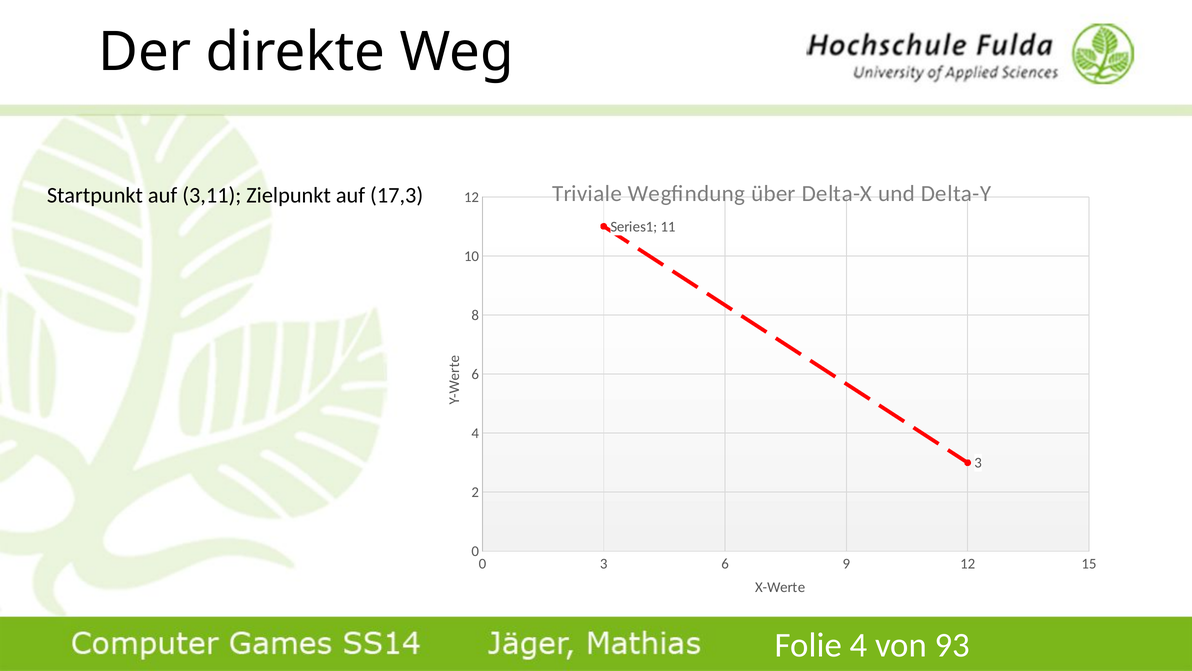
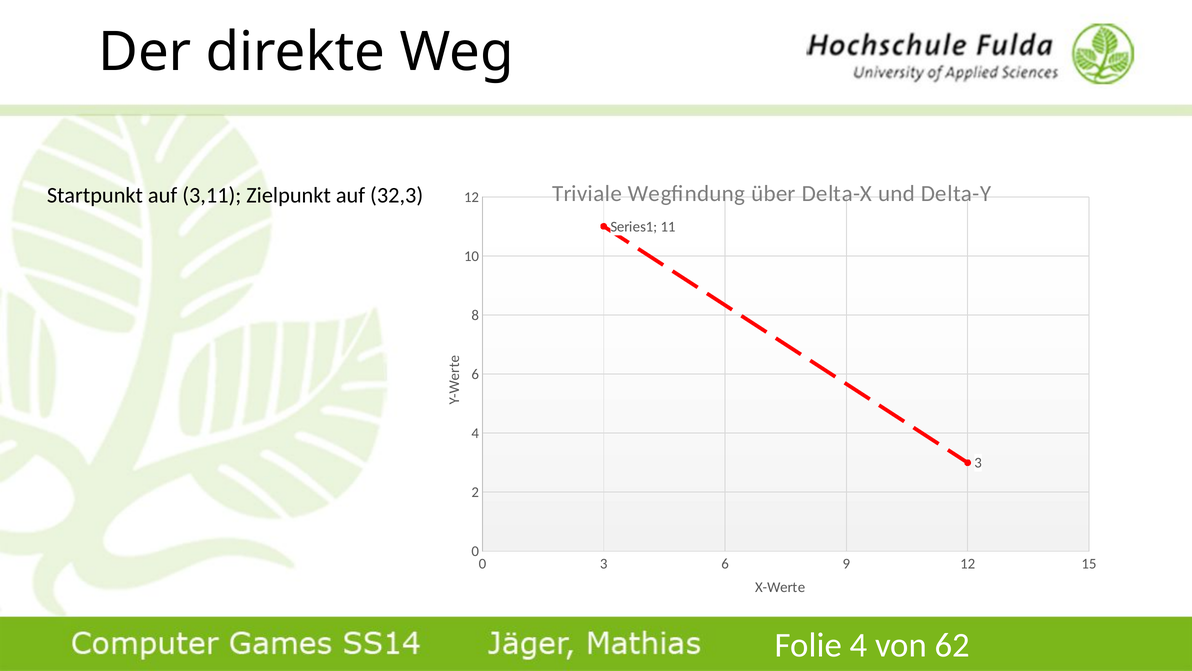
17,3: 17,3 -> 32,3
93: 93 -> 62
